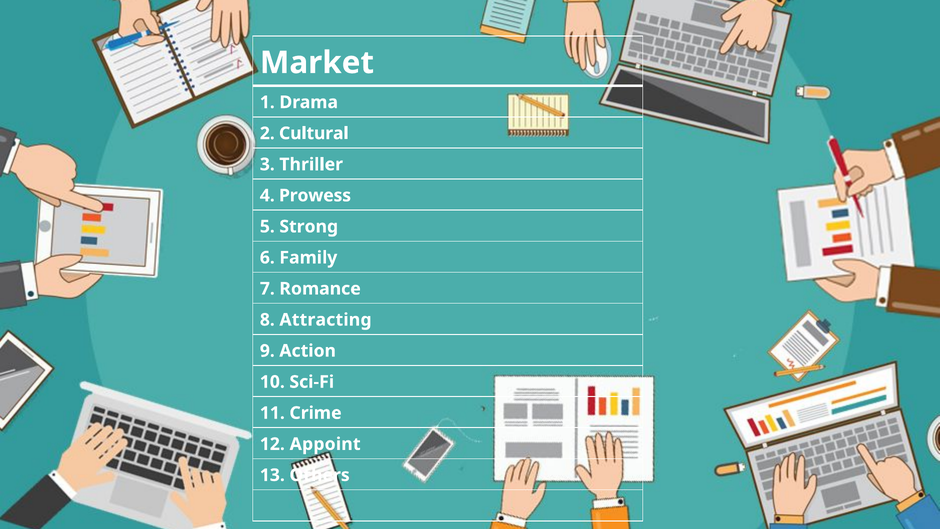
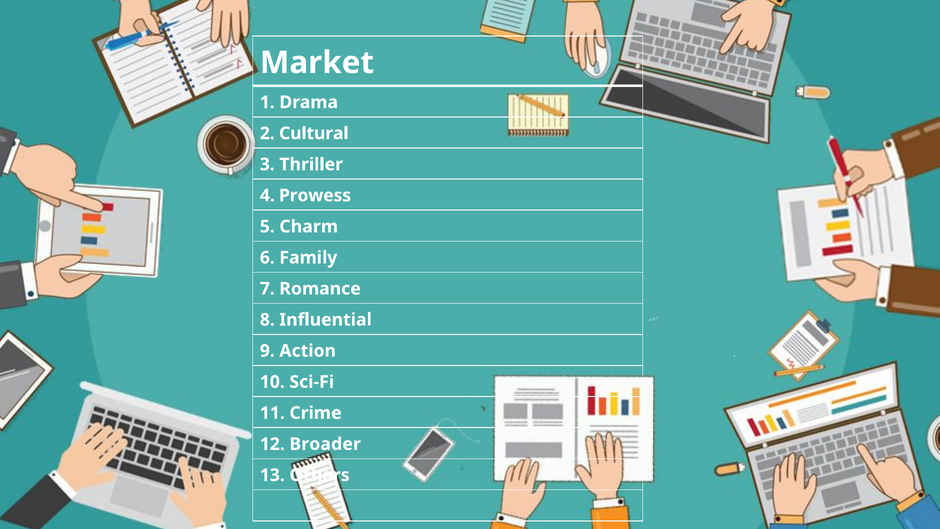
Strong: Strong -> Charm
Attracting: Attracting -> Influential
Appoint: Appoint -> Broader
